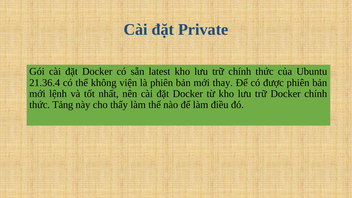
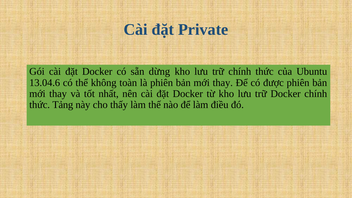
latest: latest -> dừng
21.36.4: 21.36.4 -> 13.04.6
viện: viện -> toàn
lệnh at (58, 94): lệnh -> thay
